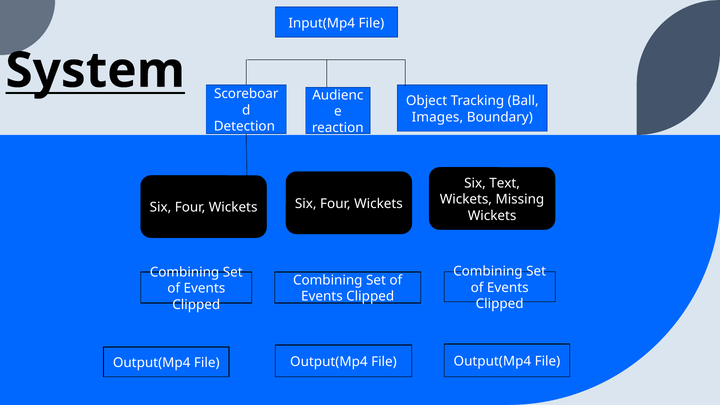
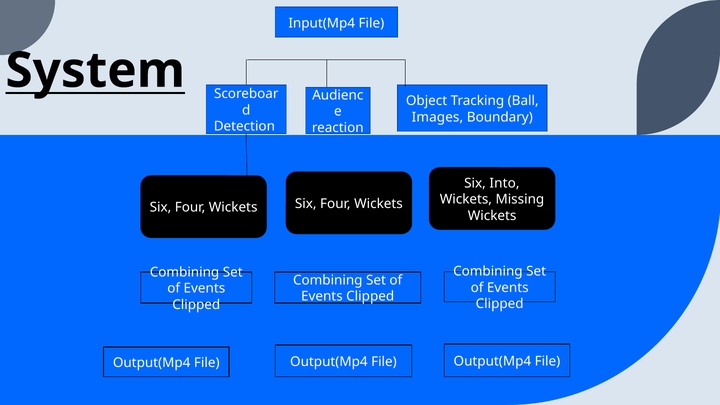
Text: Text -> Into
